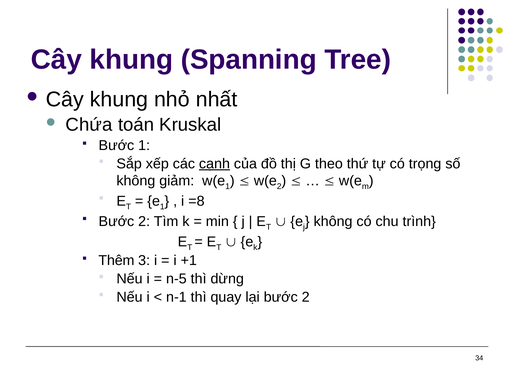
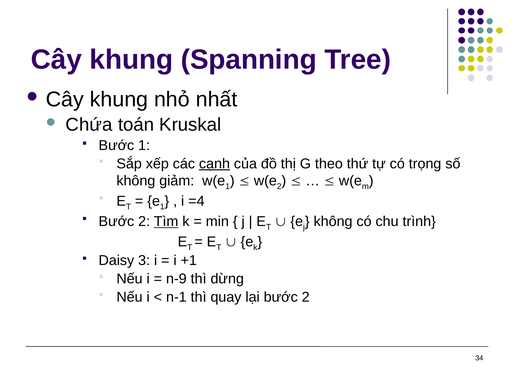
=8: =8 -> =4
Tìm underline: none -> present
Thêm: Thêm -> Daisy
n-5: n-5 -> n-9
